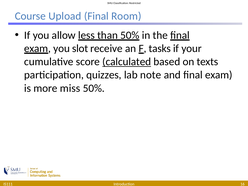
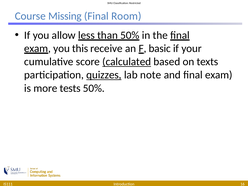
Upload: Upload -> Missing
slot: slot -> this
tasks: tasks -> basic
quizzes underline: none -> present
miss: miss -> tests
